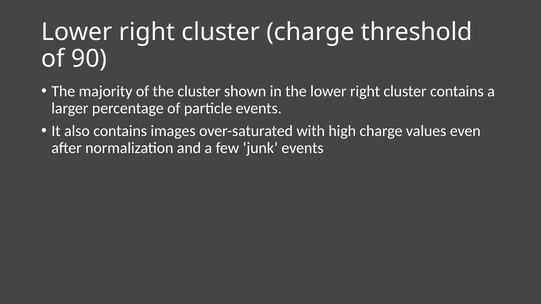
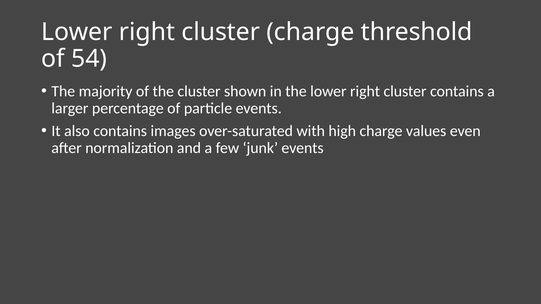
90: 90 -> 54
